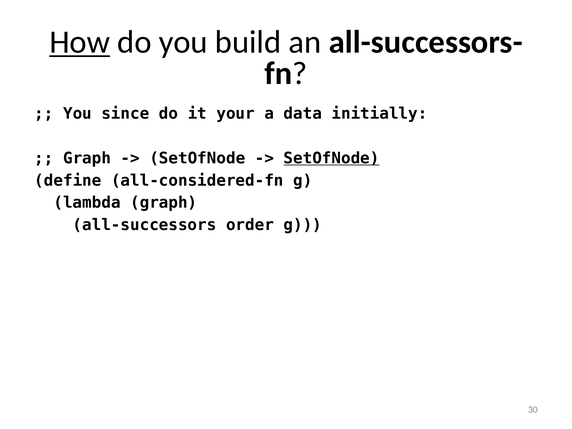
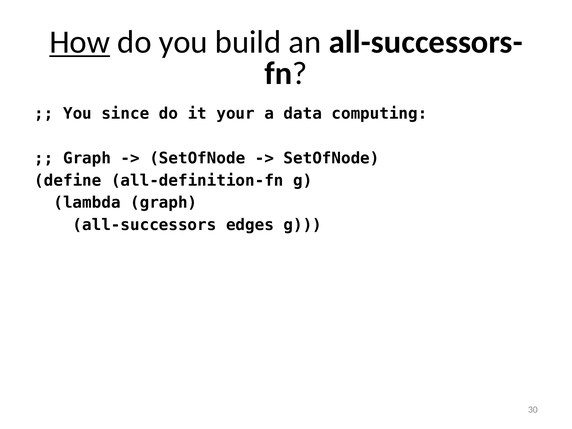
initially: initially -> computing
SetOfNode at (332, 158) underline: present -> none
all-considered-fn: all-considered-fn -> all-definition-fn
order: order -> edges
